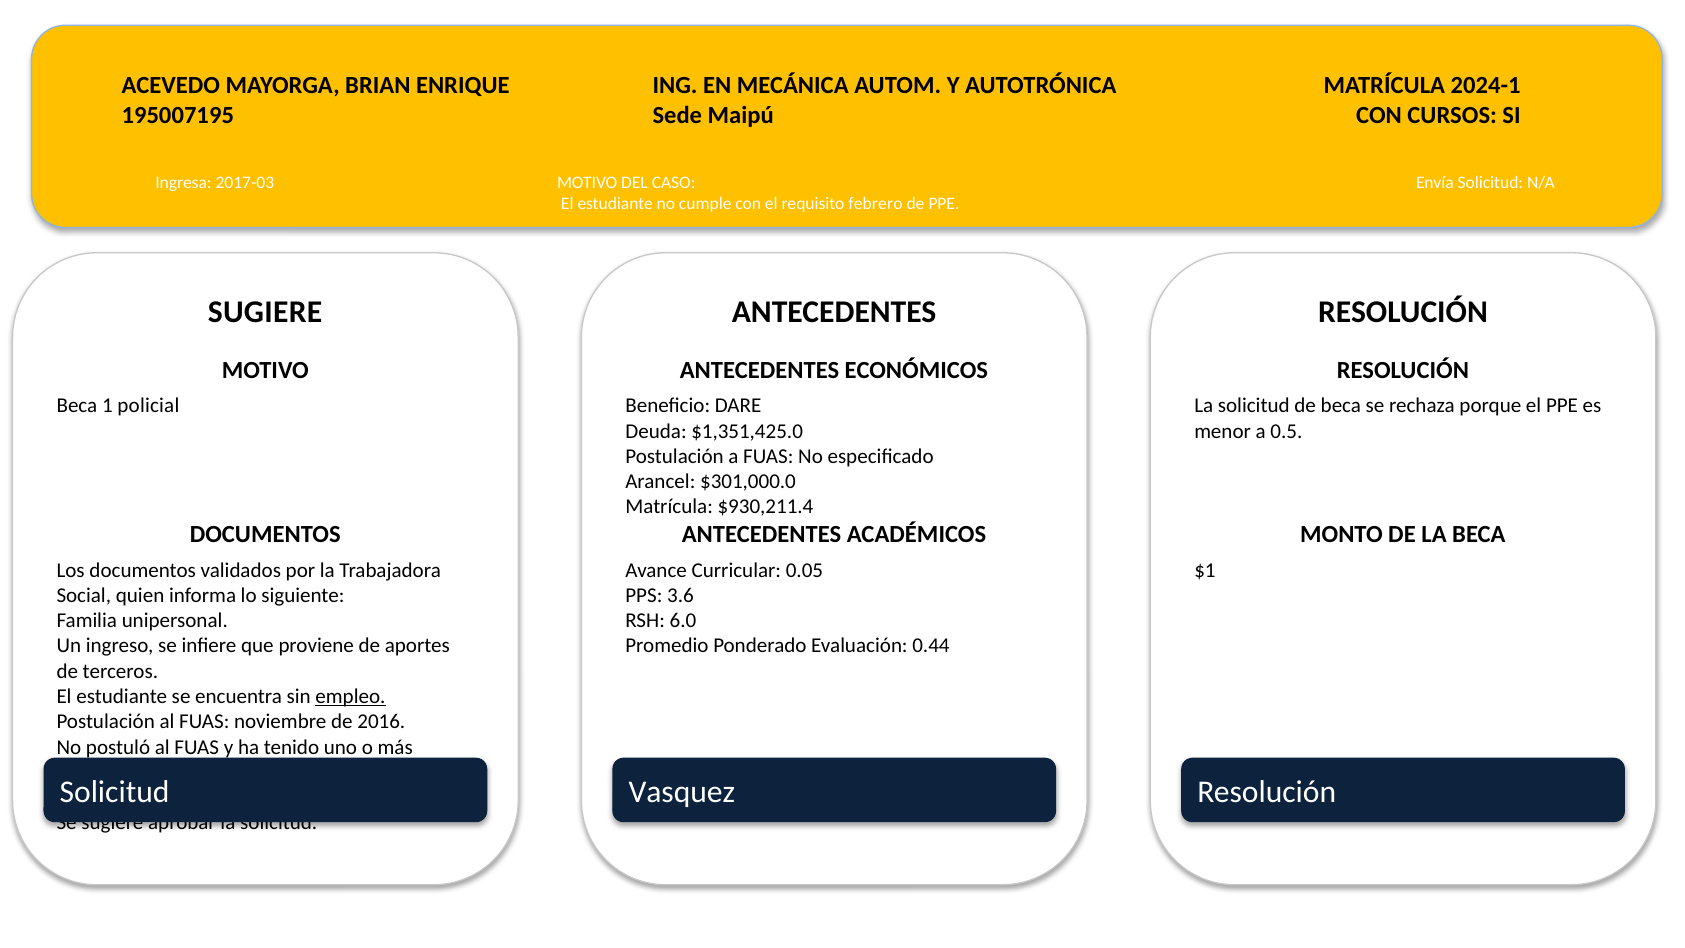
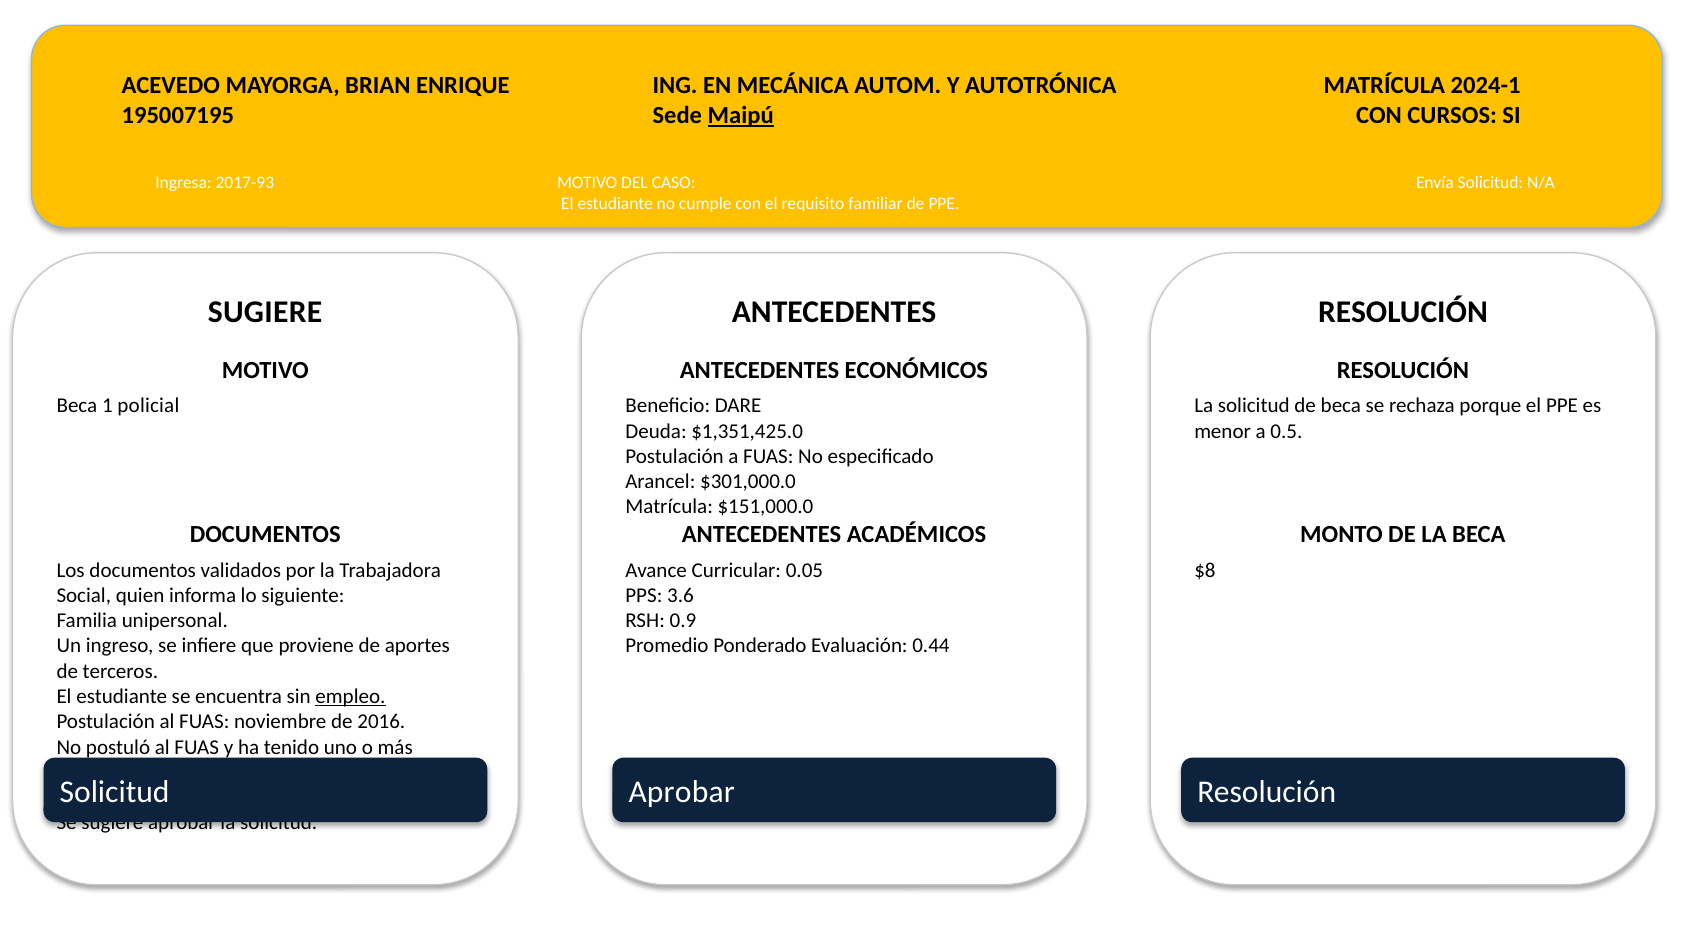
Maipú underline: none -> present
2017-03: 2017-03 -> 2017-93
febrero: febrero -> familiar
$930,211.4: $930,211.4 -> $151,000.0
$1: $1 -> $8
6.0: 6.0 -> 0.9
Vasquez at (682, 792): Vasquez -> Aprobar
